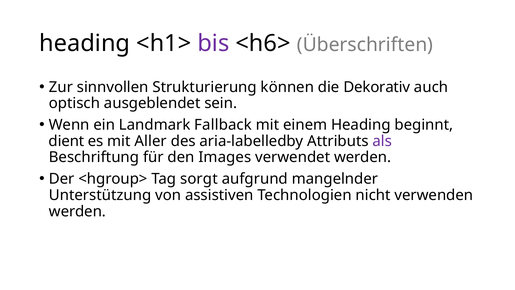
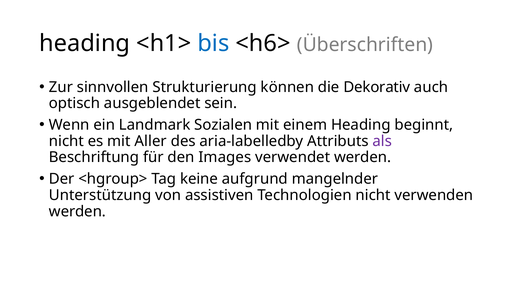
bis colour: purple -> blue
Fallback: Fallback -> Sozialen
dient at (66, 141): dient -> nicht
sorgt: sorgt -> keine
